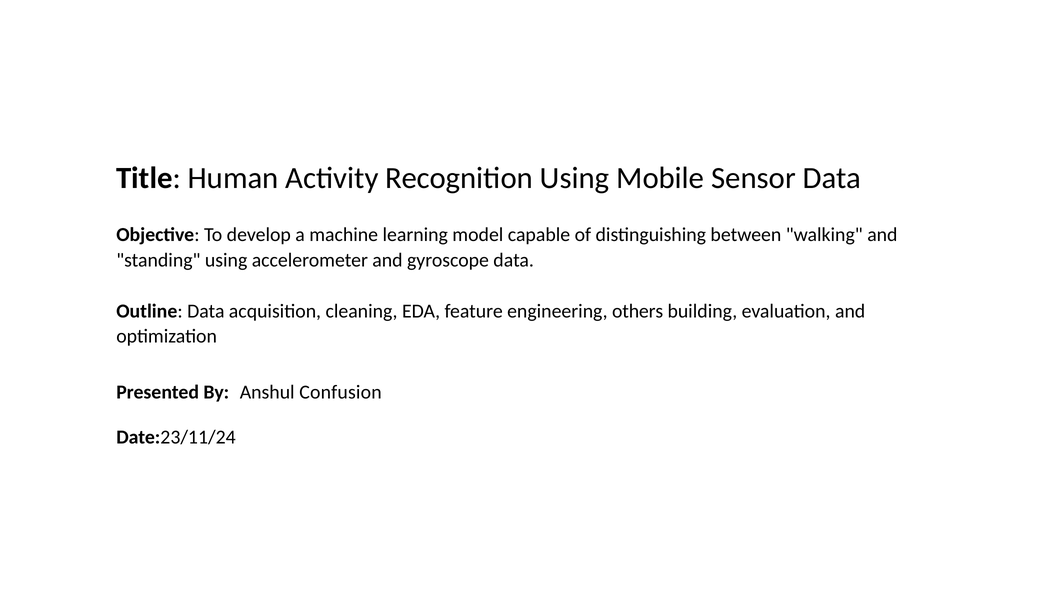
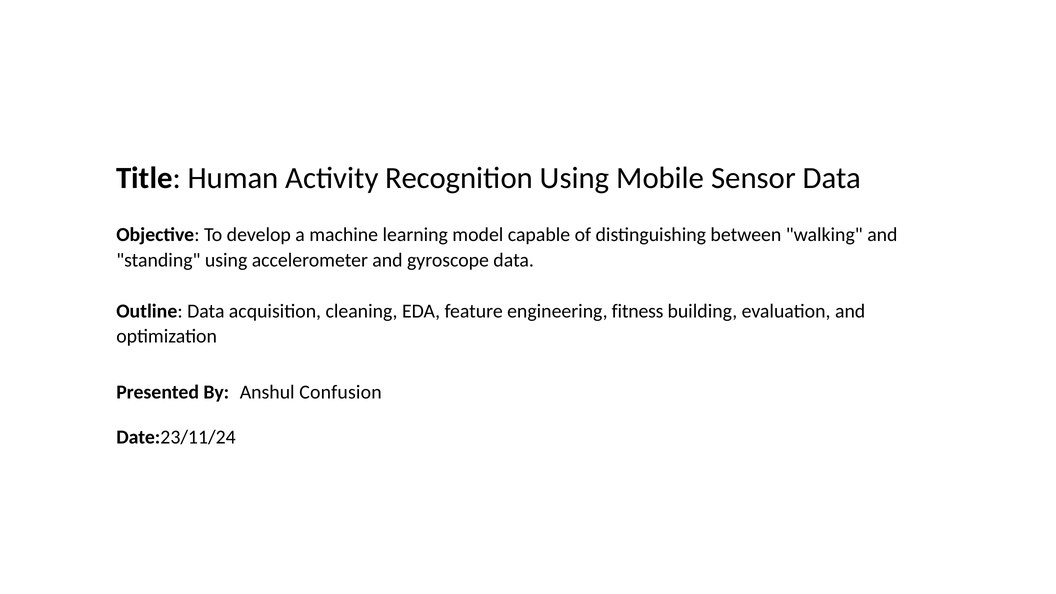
others: others -> fitness
